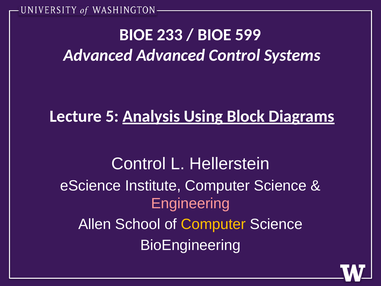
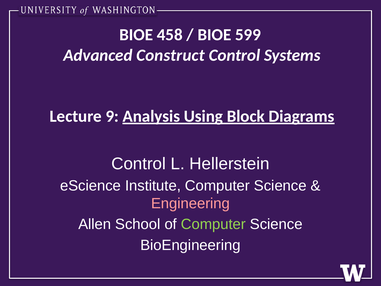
233: 233 -> 458
Advanced Advanced: Advanced -> Construct
5: 5 -> 9
Computer at (213, 224) colour: yellow -> light green
